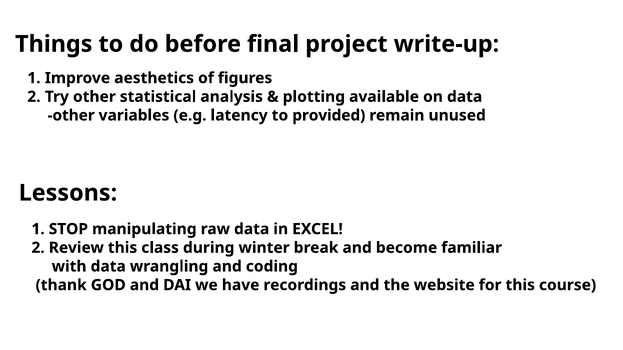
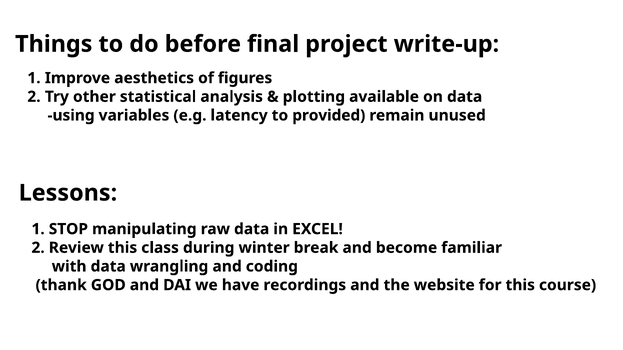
other at (71, 116): other -> using
